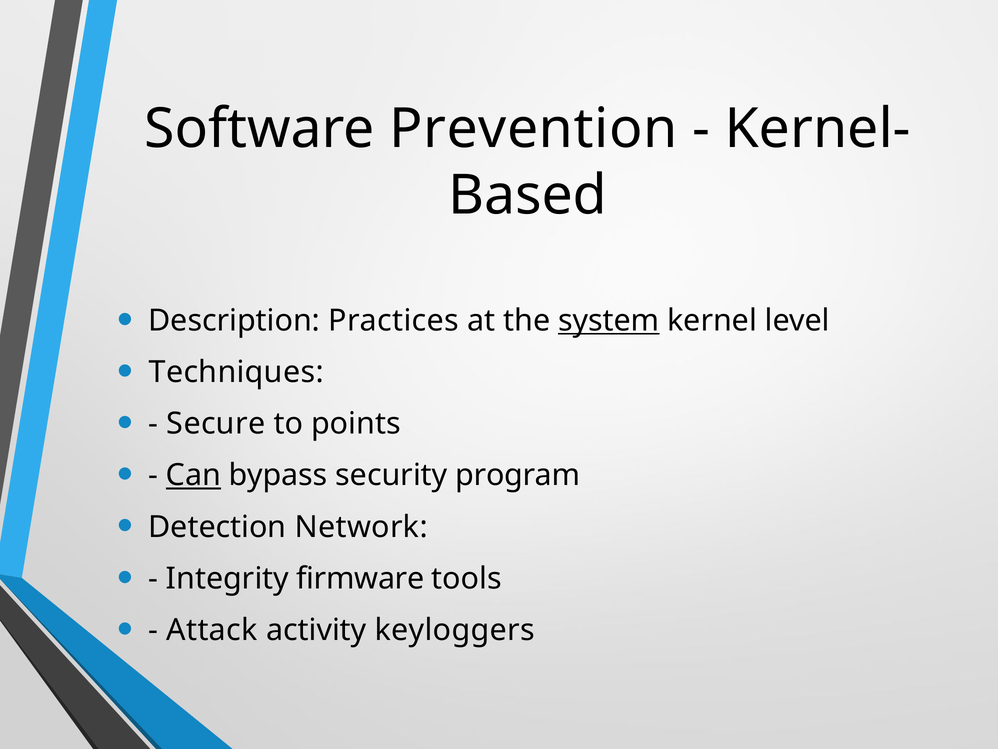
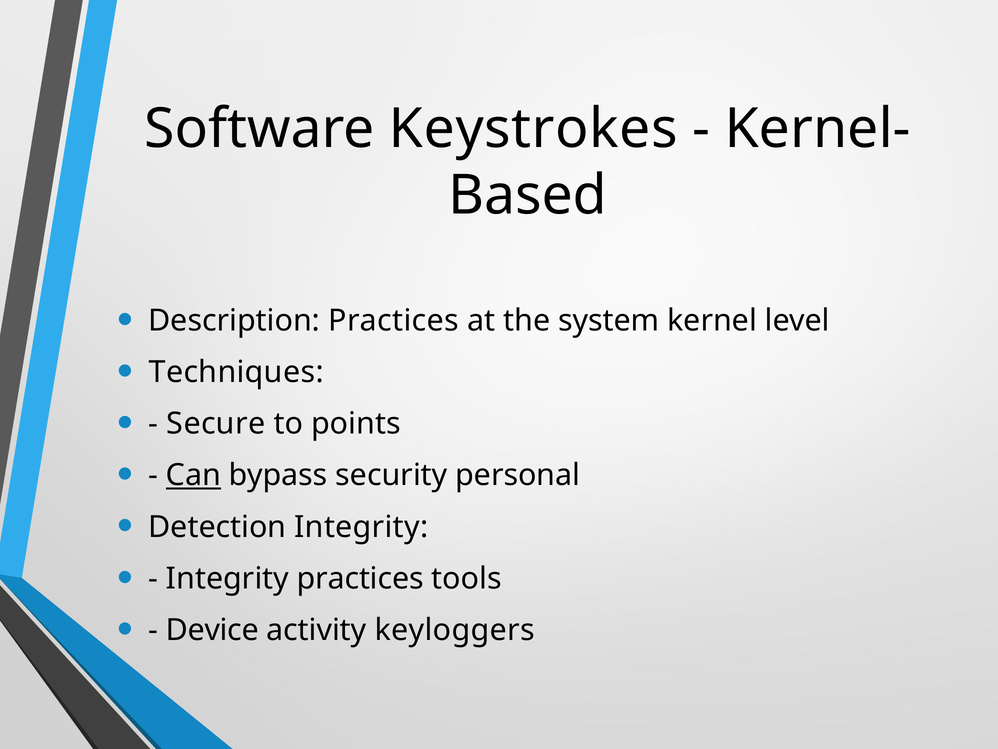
Prevention: Prevention -> Keystrokes
system underline: present -> none
program: program -> personal
Detection Network: Network -> Integrity
Integrity firmware: firmware -> practices
Attack: Attack -> Device
